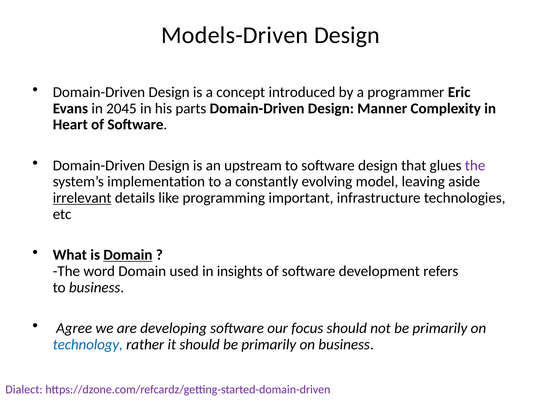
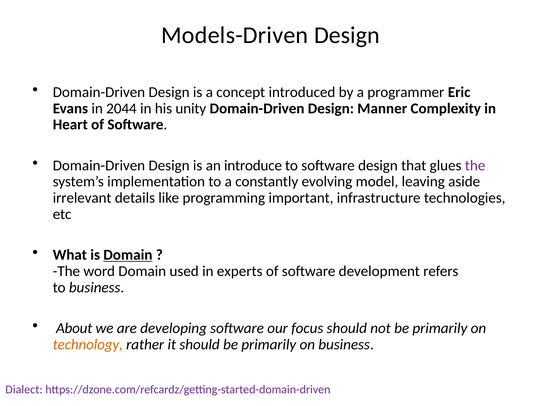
2045: 2045 -> 2044
parts: parts -> unity
upstream: upstream -> introduce
irrelevant underline: present -> none
insights: insights -> experts
Agree: Agree -> About
technology colour: blue -> orange
